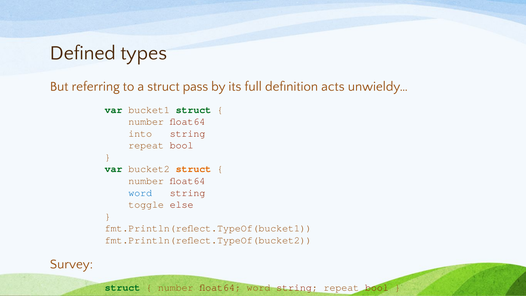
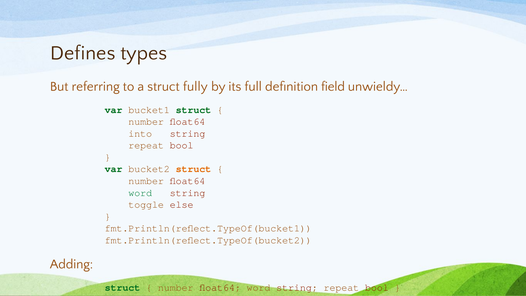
Defined: Defined -> Defines
pass: pass -> fully
acts: acts -> field
word at (140, 193) colour: blue -> green
Survey: Survey -> Adding
